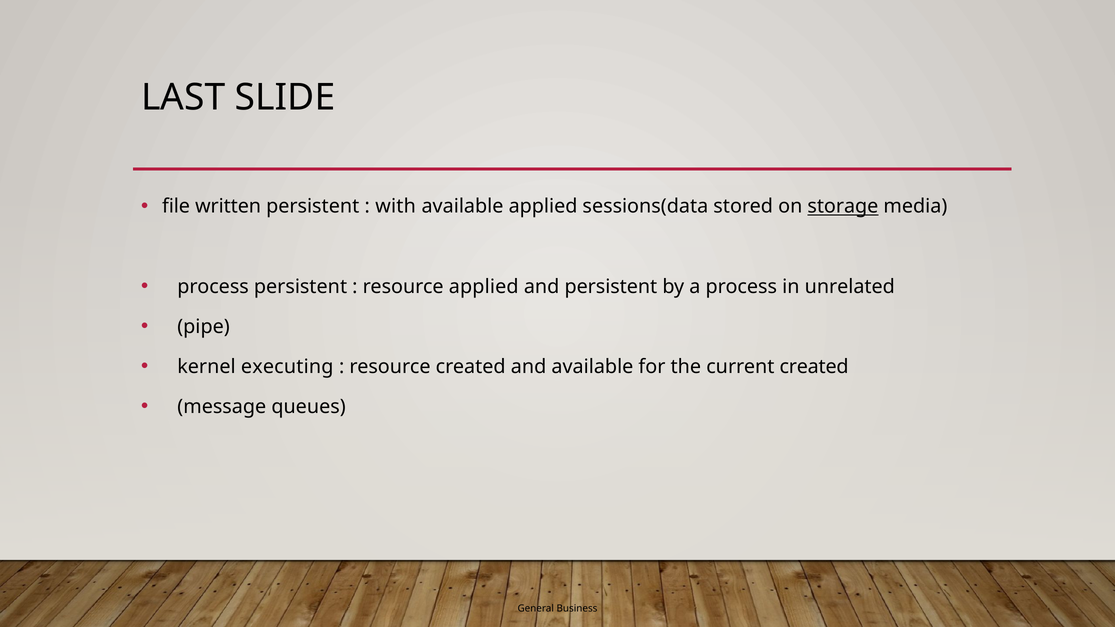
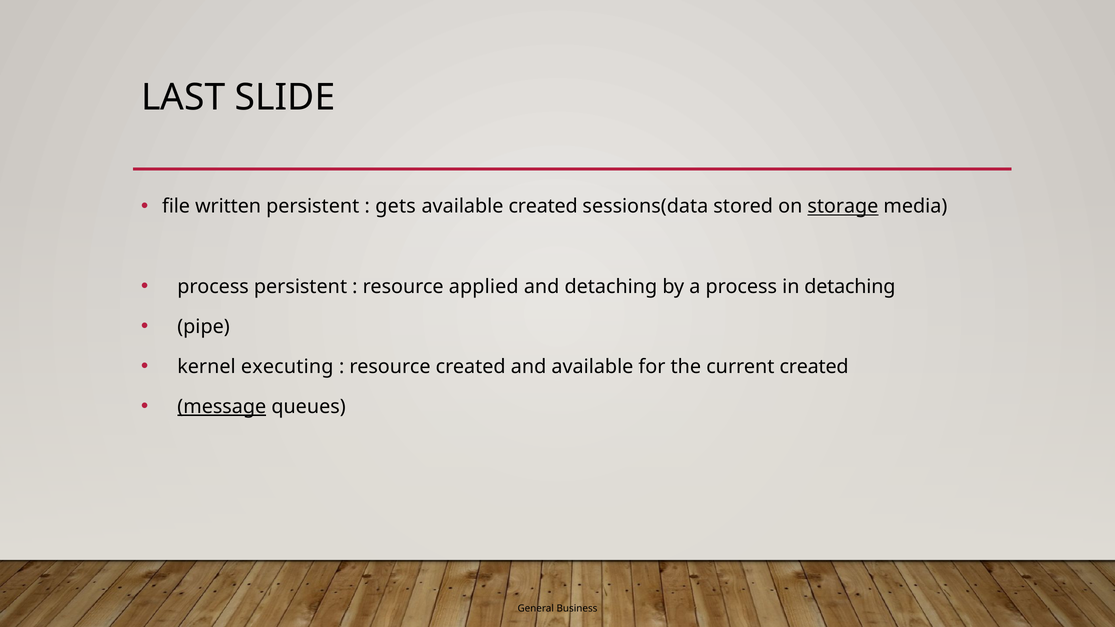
with: with -> gets
available applied: applied -> created
and persistent: persistent -> detaching
in unrelated: unrelated -> detaching
message underline: none -> present
